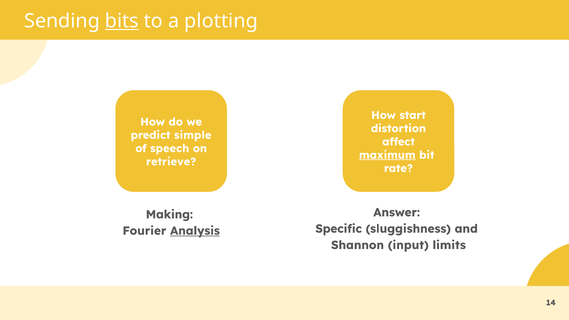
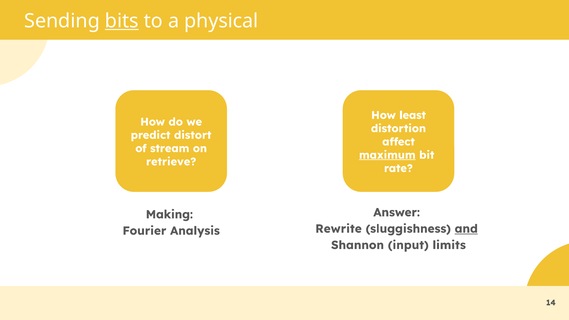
plotting: plotting -> physical
start: start -> least
simple: simple -> distort
speech: speech -> stream
Specific: Specific -> Rewrite
and underline: none -> present
Analysis underline: present -> none
